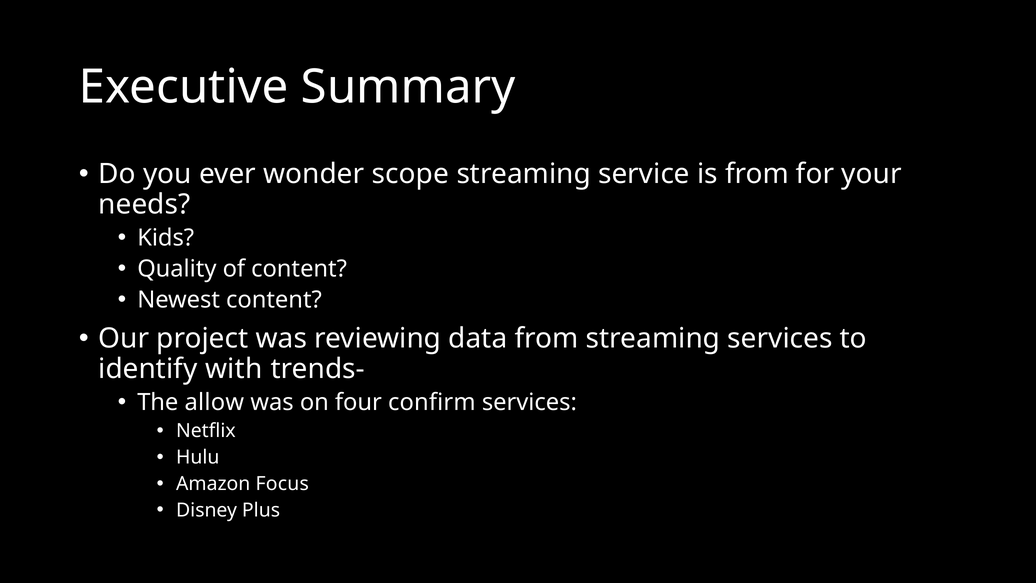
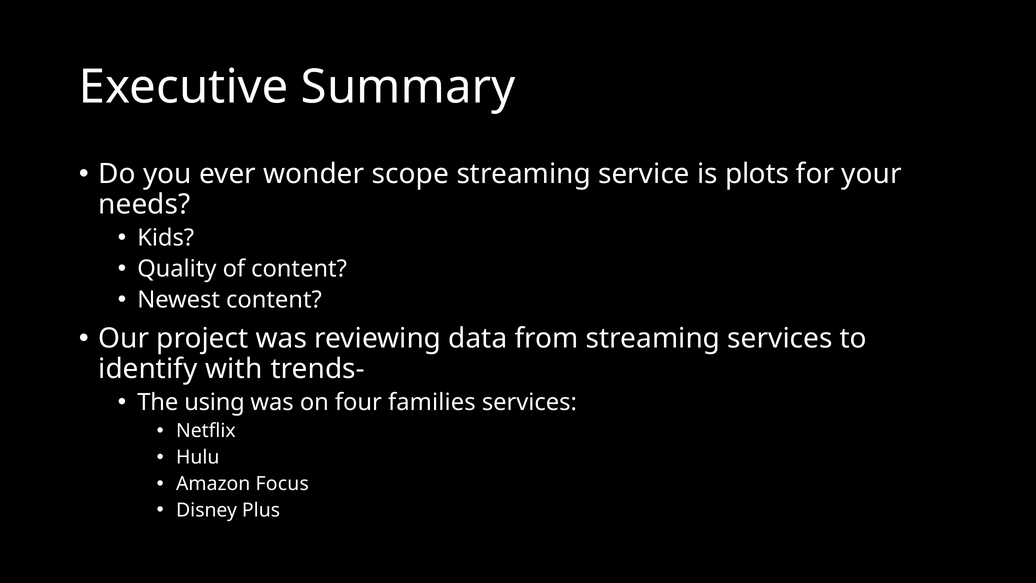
is from: from -> plots
allow: allow -> using
confirm: confirm -> families
